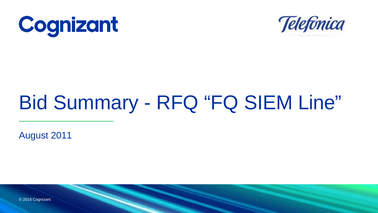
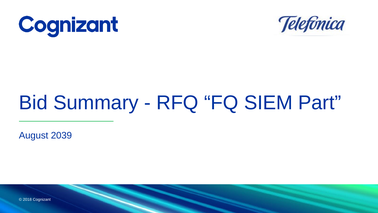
Line: Line -> Part
2011: 2011 -> 2039
